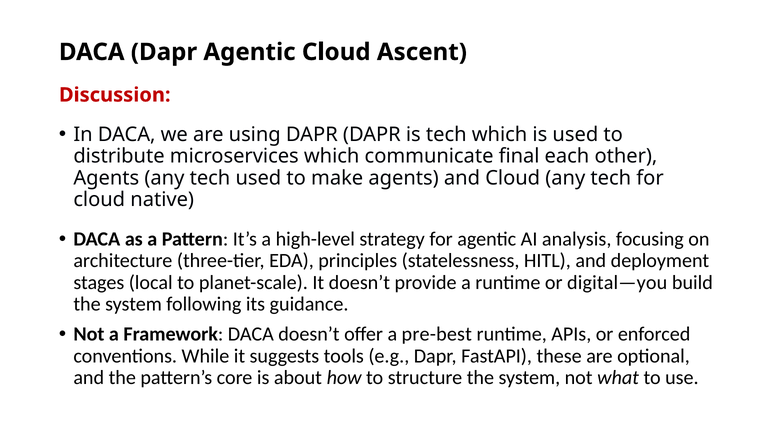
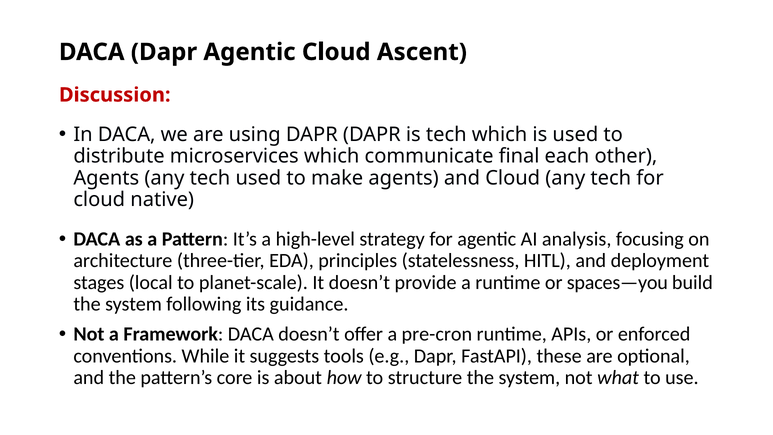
digital—you: digital—you -> spaces—you
pre-best: pre-best -> pre-cron
